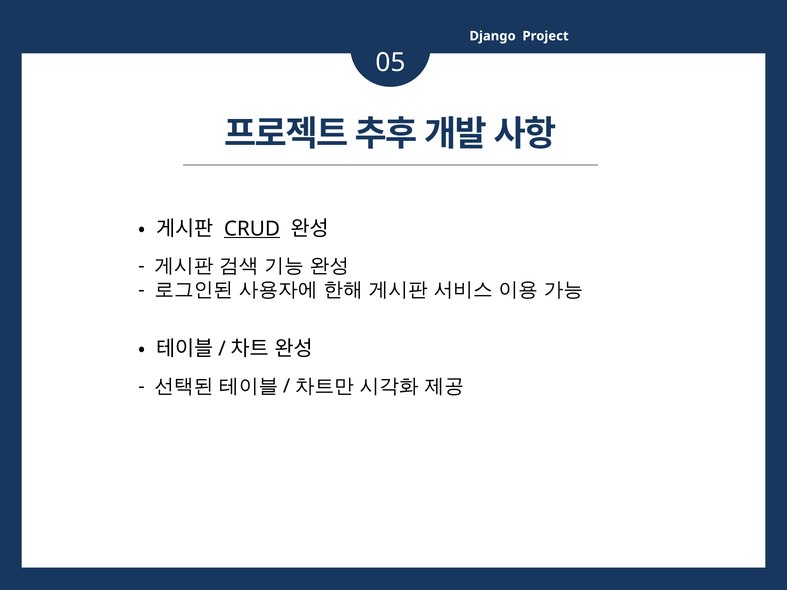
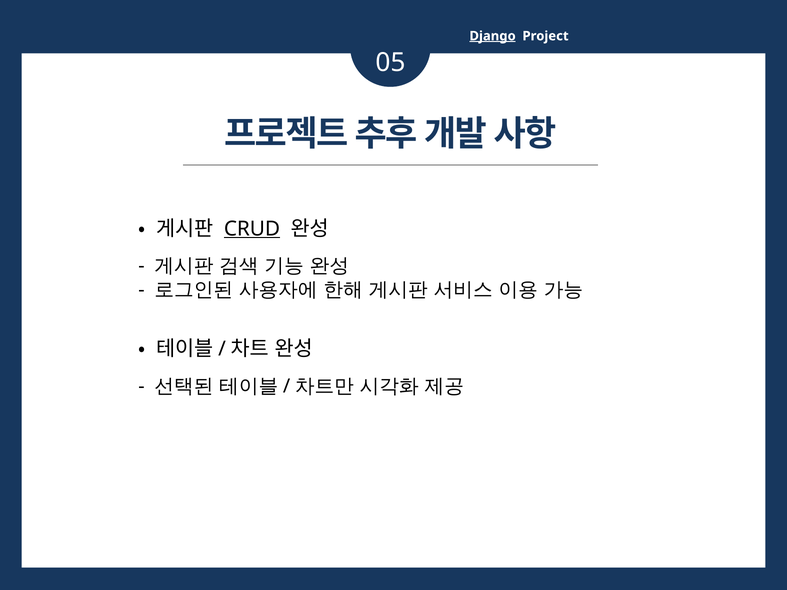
Django underline: none -> present
